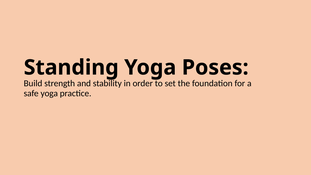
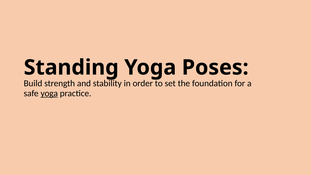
yoga at (49, 93) underline: none -> present
